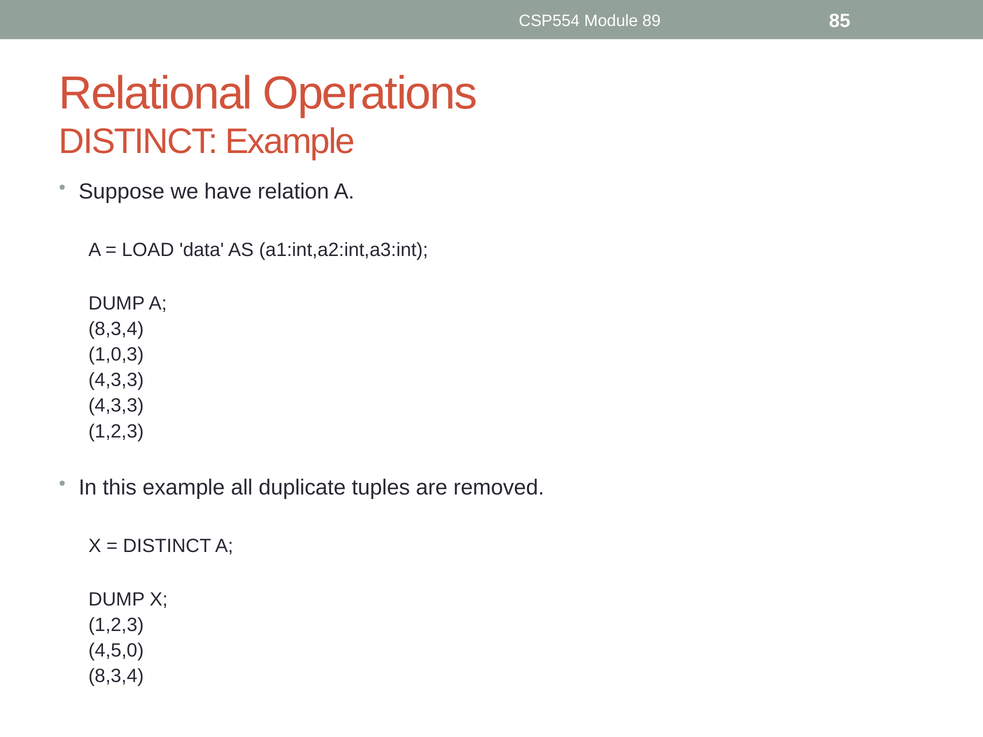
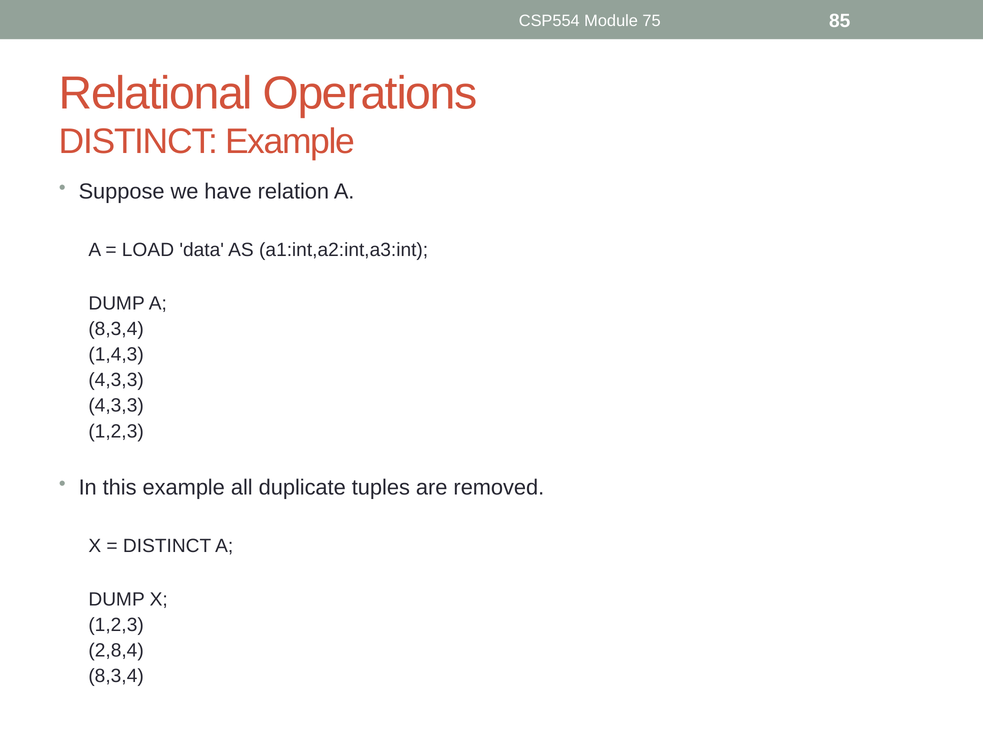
89: 89 -> 75
1,0,3: 1,0,3 -> 1,4,3
4,5,0: 4,5,0 -> 2,8,4
